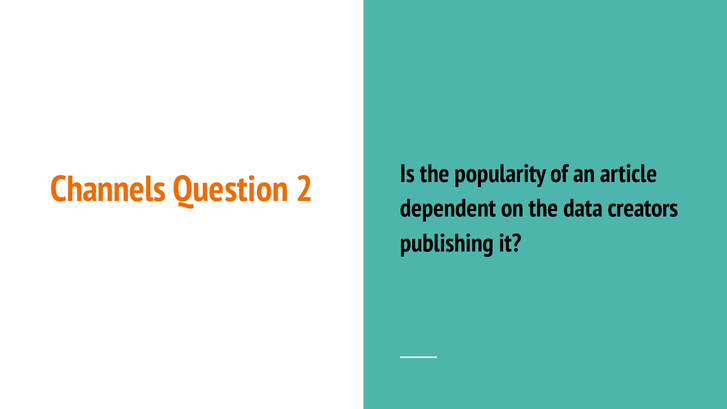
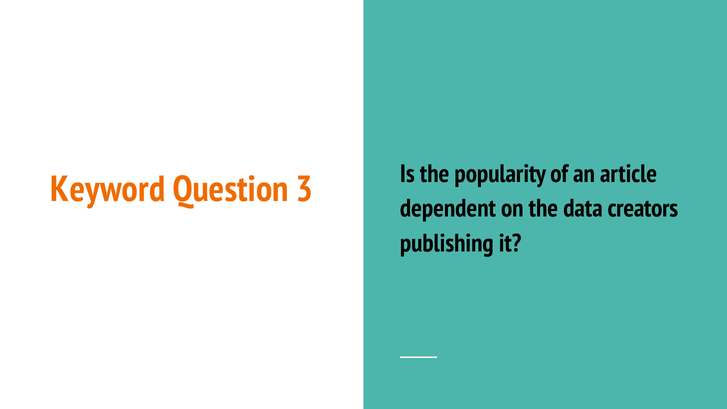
Channels: Channels -> Keyword
2: 2 -> 3
